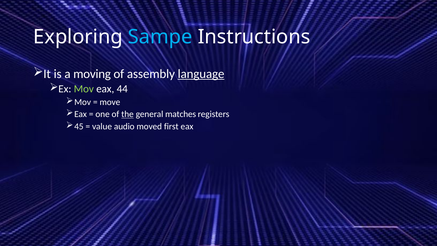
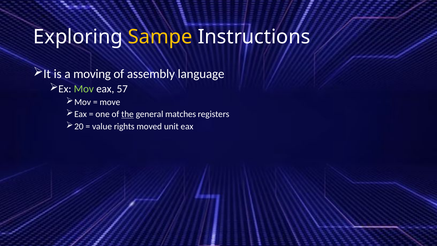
Sampe colour: light blue -> yellow
language underline: present -> none
44: 44 -> 57
45: 45 -> 20
audio: audio -> rights
first: first -> unit
